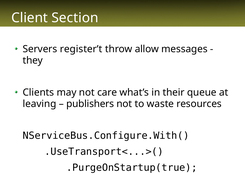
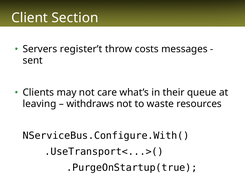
allow: allow -> costs
they: they -> sent
publishers: publishers -> withdraws
